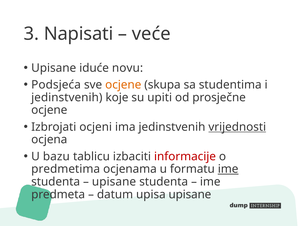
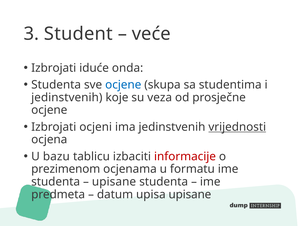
Napisati: Napisati -> Student
Upisane at (54, 68): Upisane -> Izbrojati
novu: novu -> onda
Podsjeća at (56, 85): Podsjeća -> Studenta
ocjene at (123, 85) colour: orange -> blue
upiti: upiti -> veza
predmetima: predmetima -> prezimenom
ime at (228, 169) underline: present -> none
